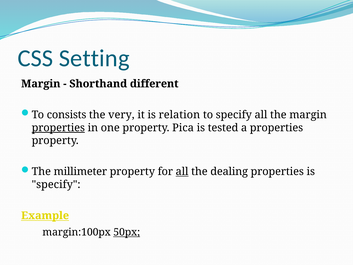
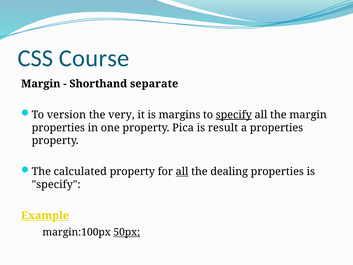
Setting: Setting -> Course
different: different -> separate
consists: consists -> version
relation: relation -> margins
specify at (234, 115) underline: none -> present
properties at (58, 128) underline: present -> none
tested: tested -> result
millimeter: millimeter -> calculated
